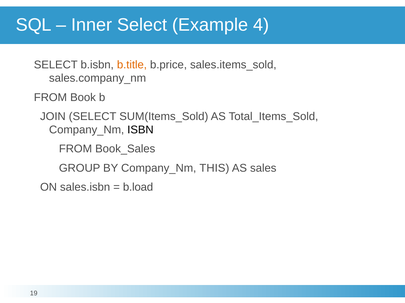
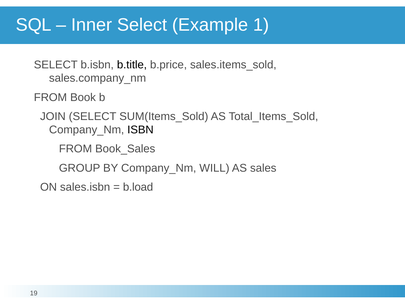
4: 4 -> 1
b.title colour: orange -> black
THIS: THIS -> WILL
